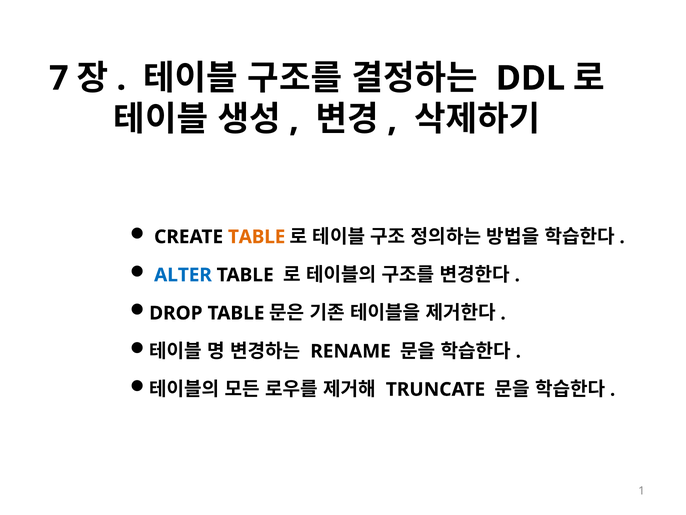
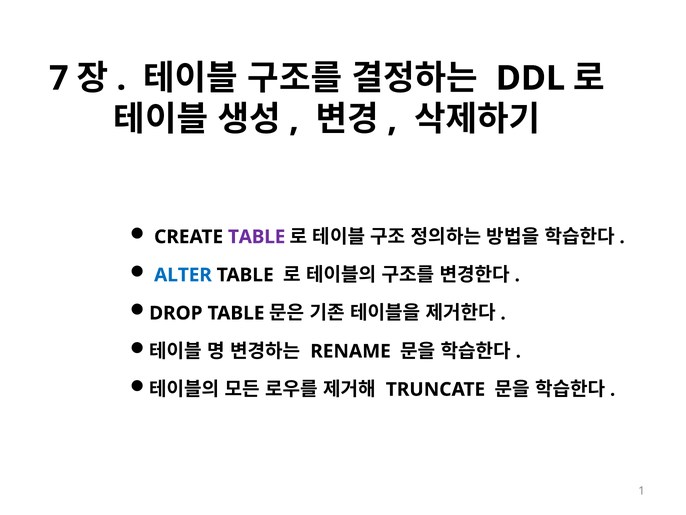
TABLE at (257, 237) colour: orange -> purple
